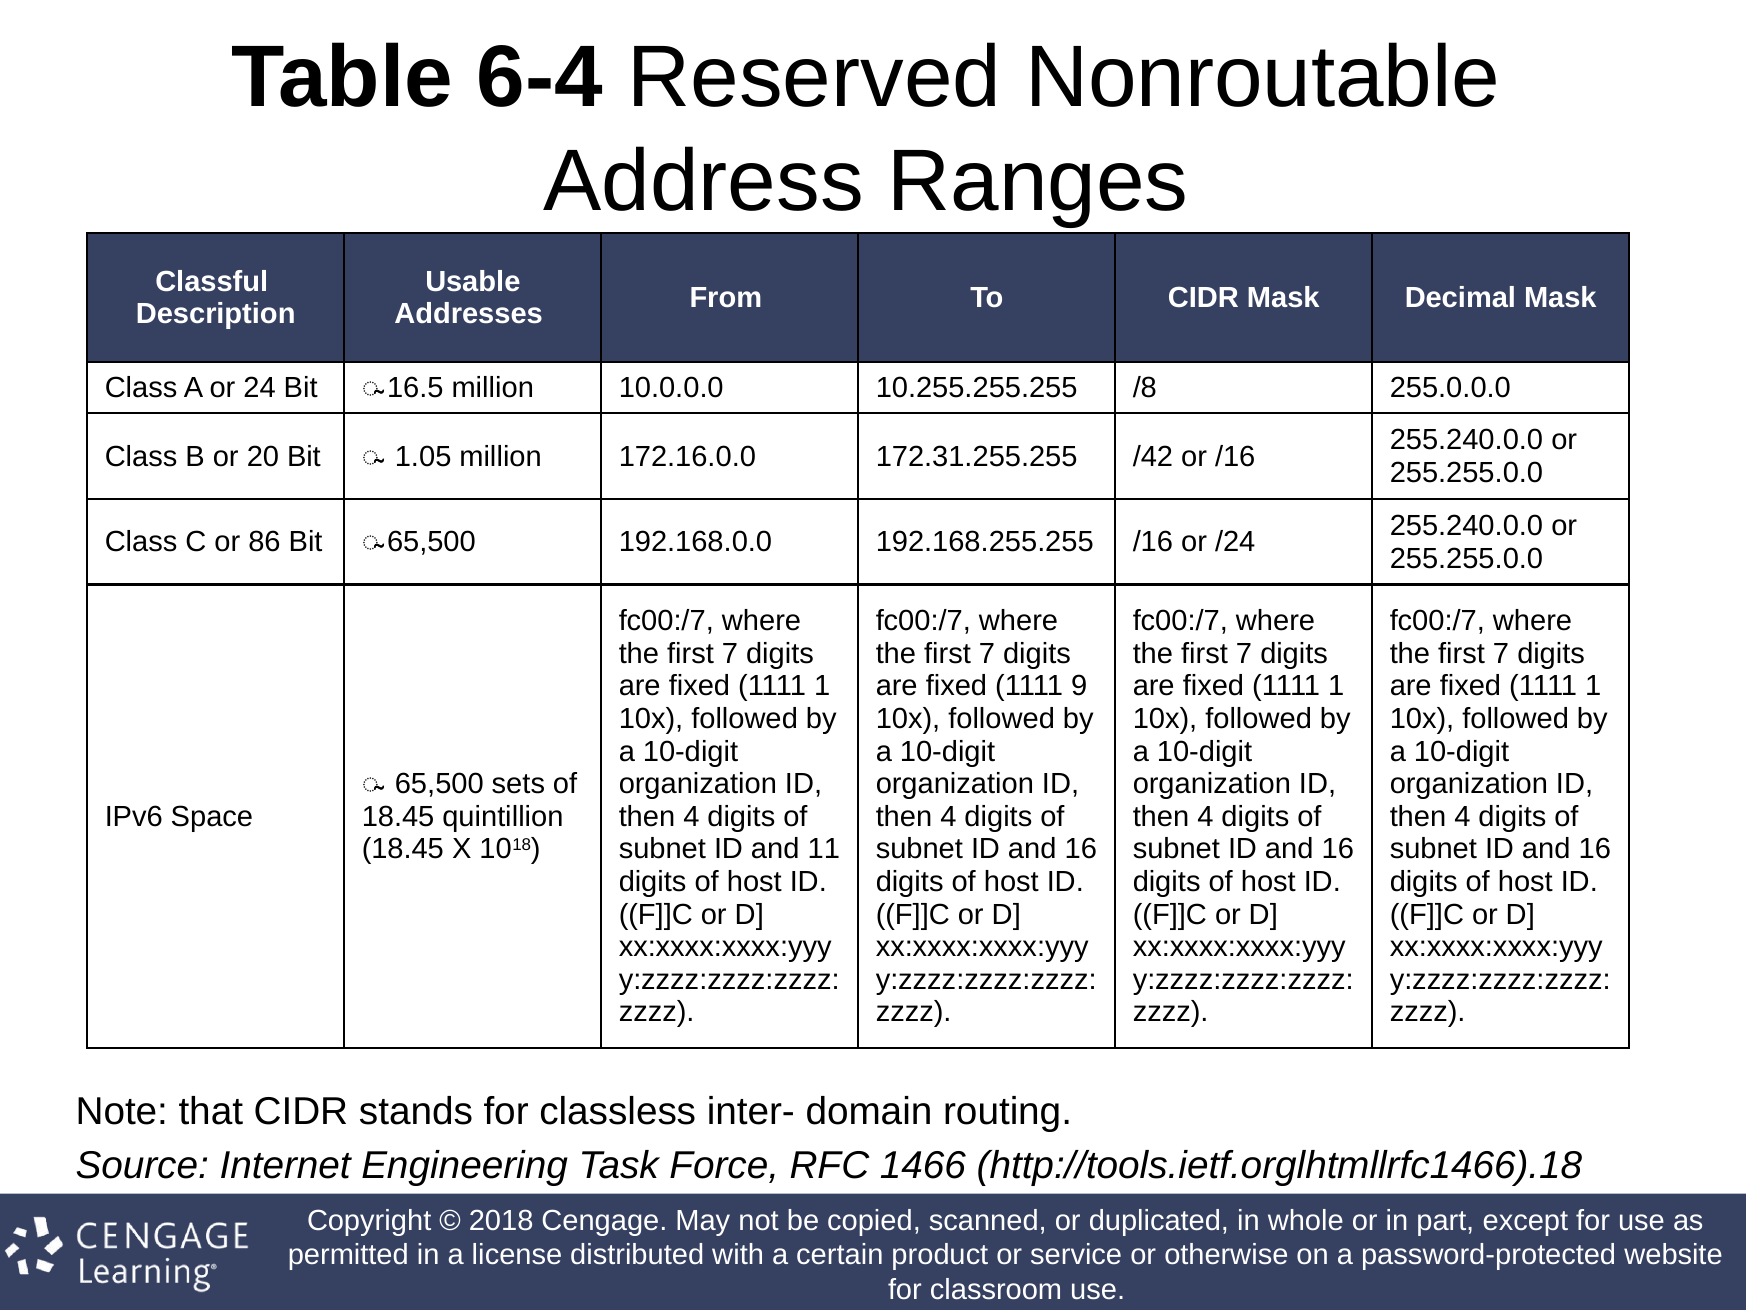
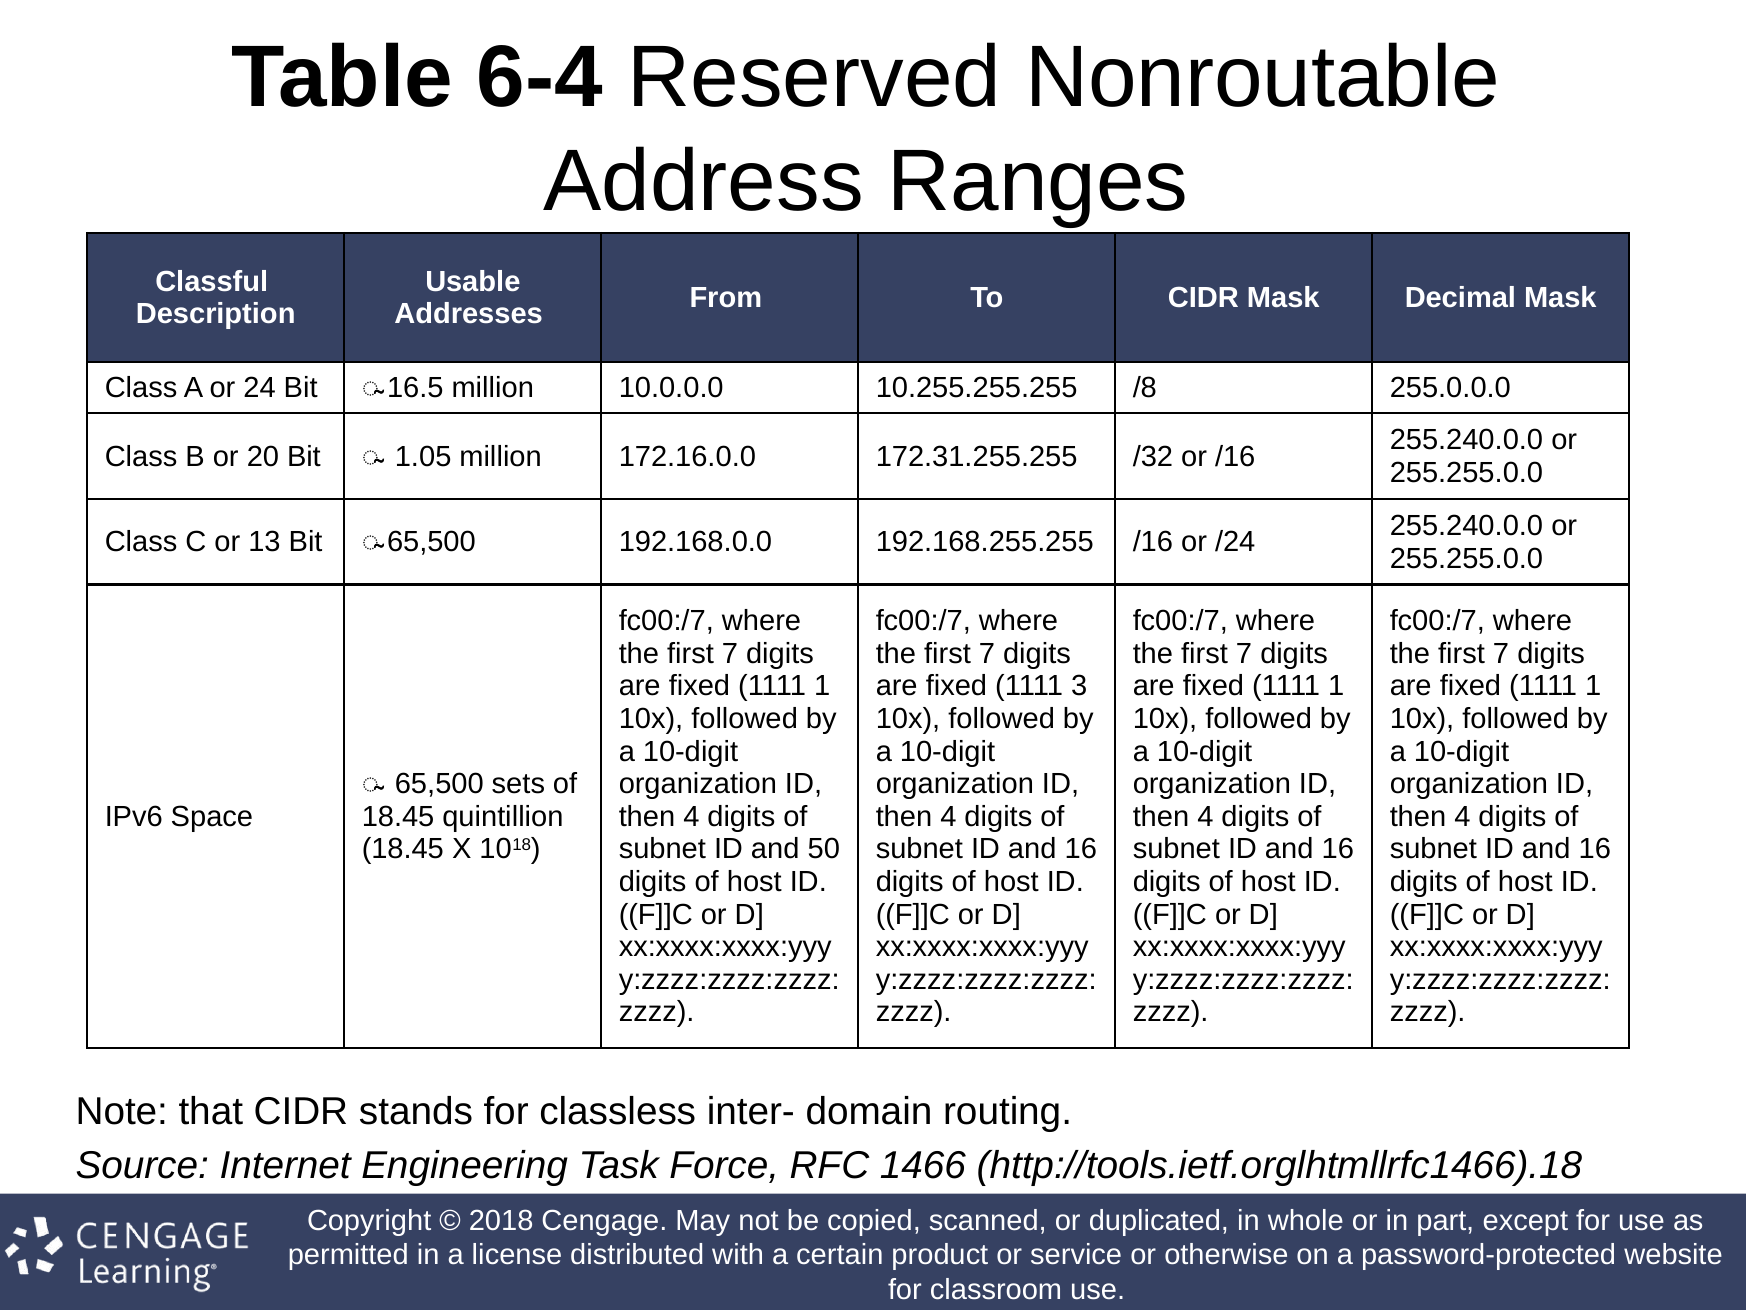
/42: /42 -> /32
86: 86 -> 13
9: 9 -> 3
11: 11 -> 50
